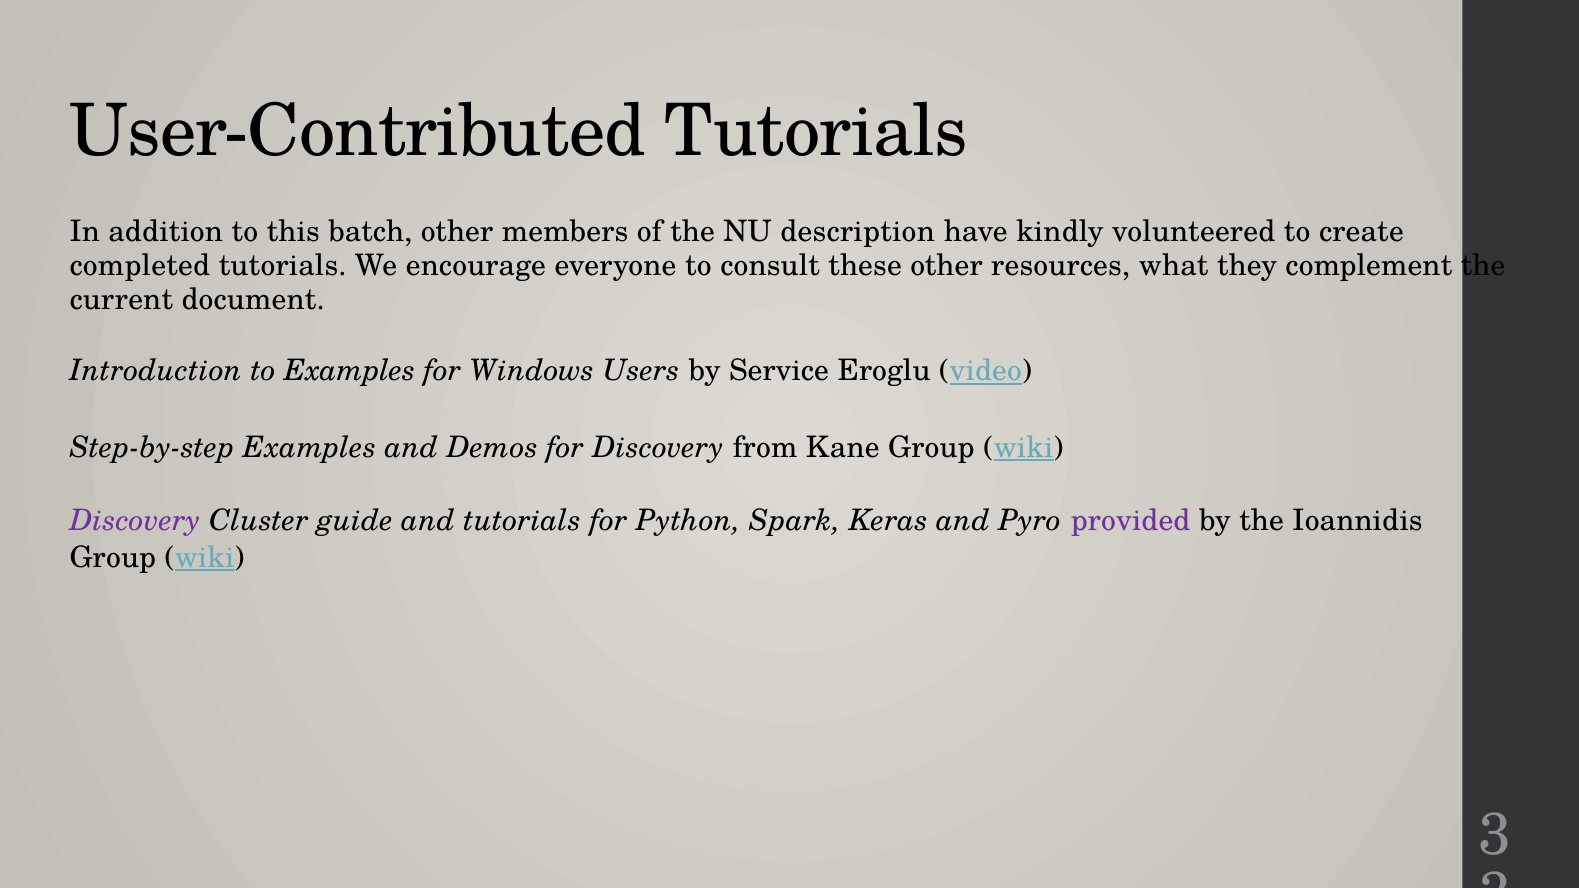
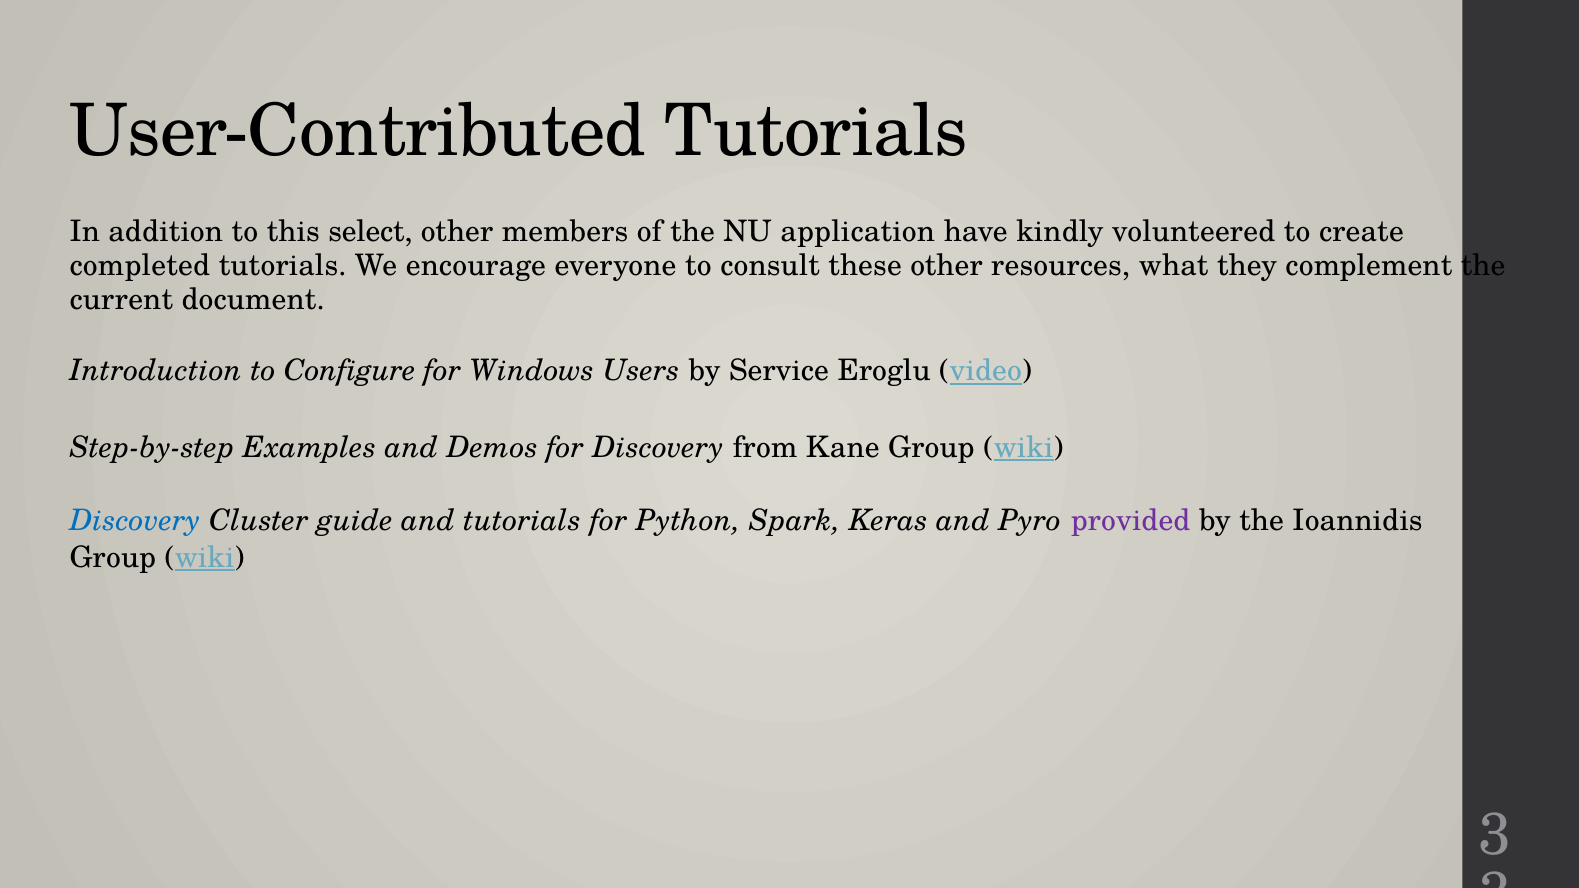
batch: batch -> select
description: description -> application
to Examples: Examples -> Configure
Discovery at (135, 521) colour: purple -> blue
